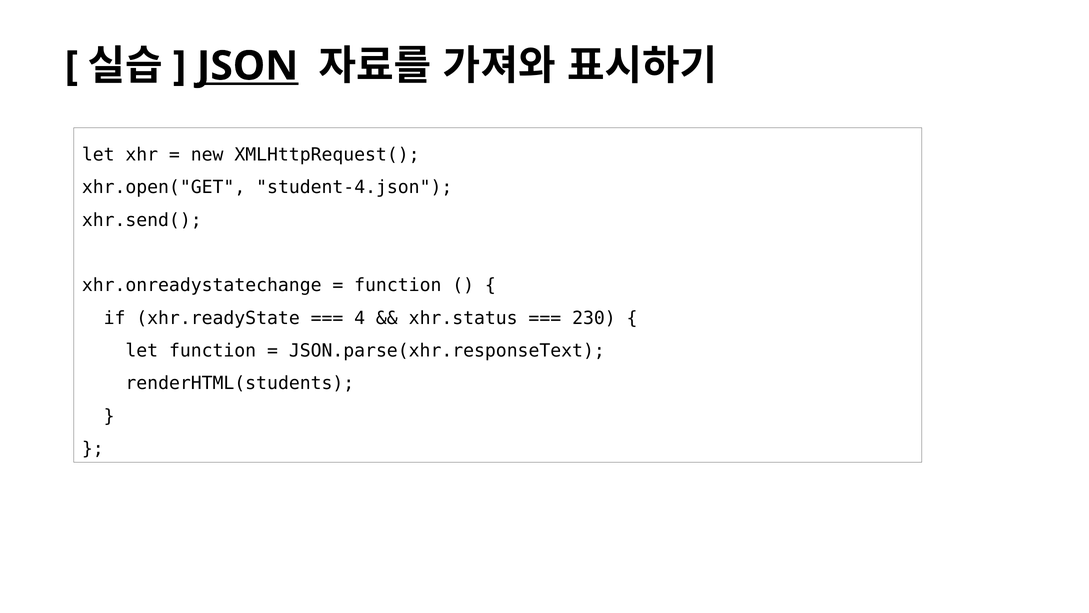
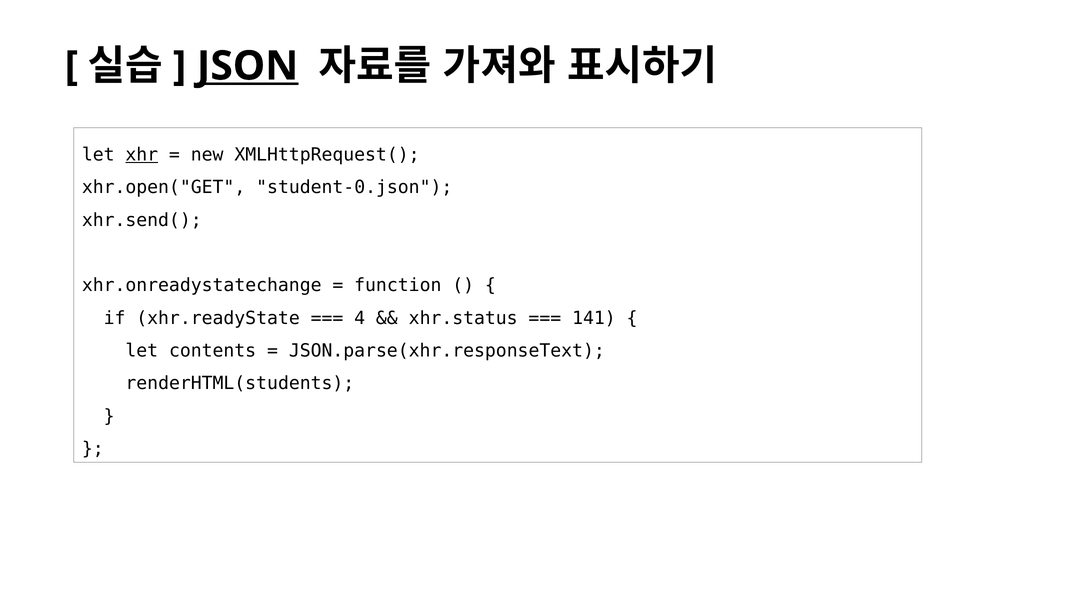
xhr underline: none -> present
student-4.json: student-4.json -> student-0.json
230: 230 -> 141
let function: function -> contents
